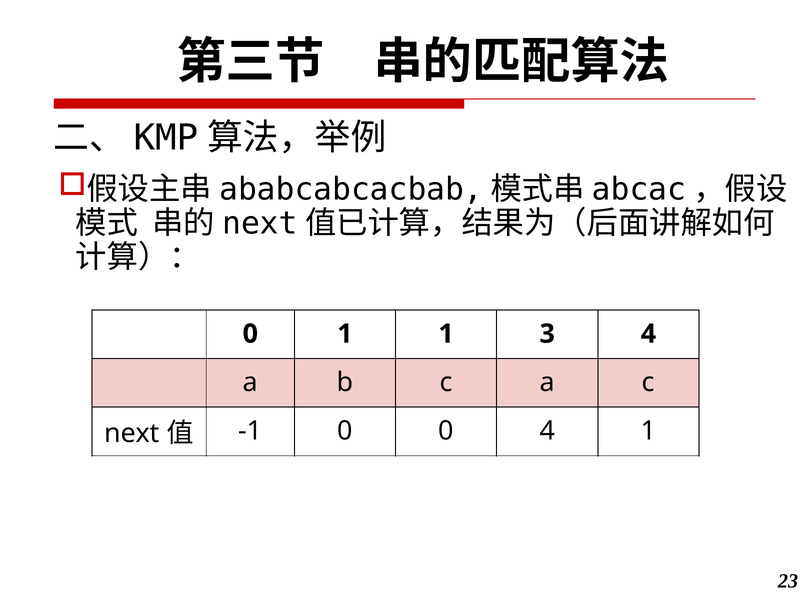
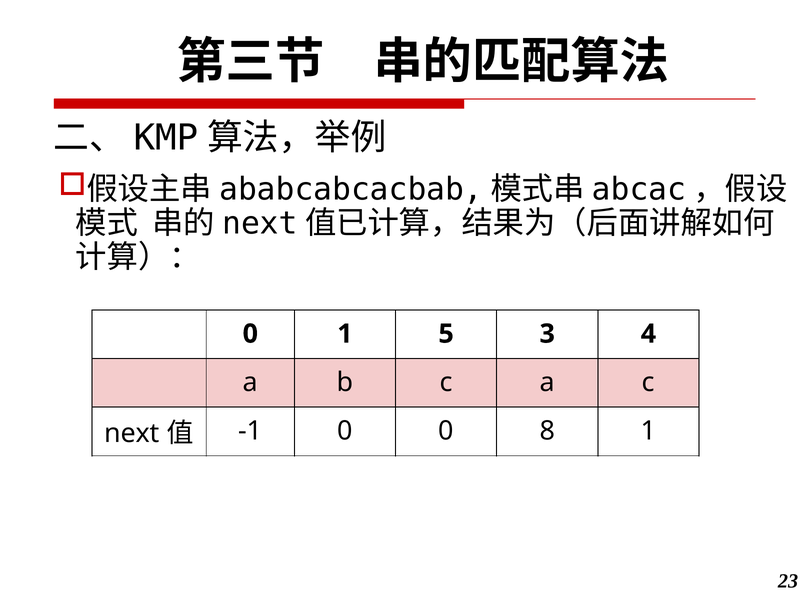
1 1: 1 -> 5
0 4: 4 -> 8
